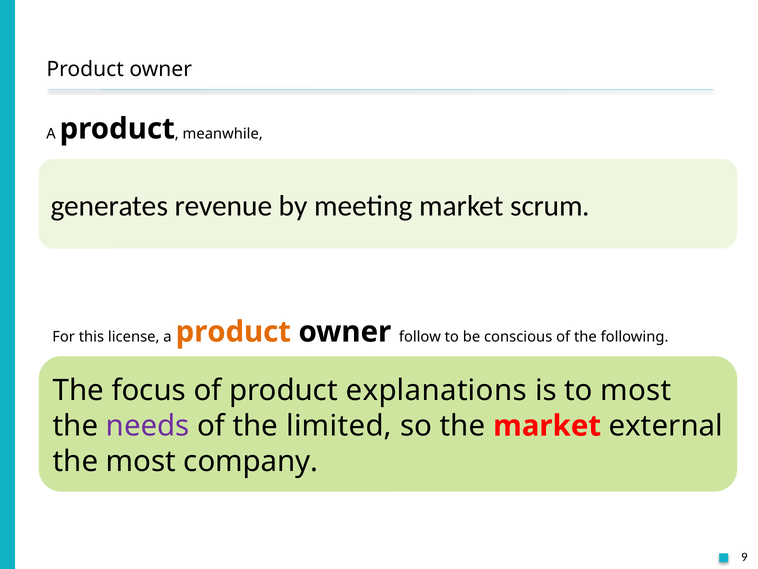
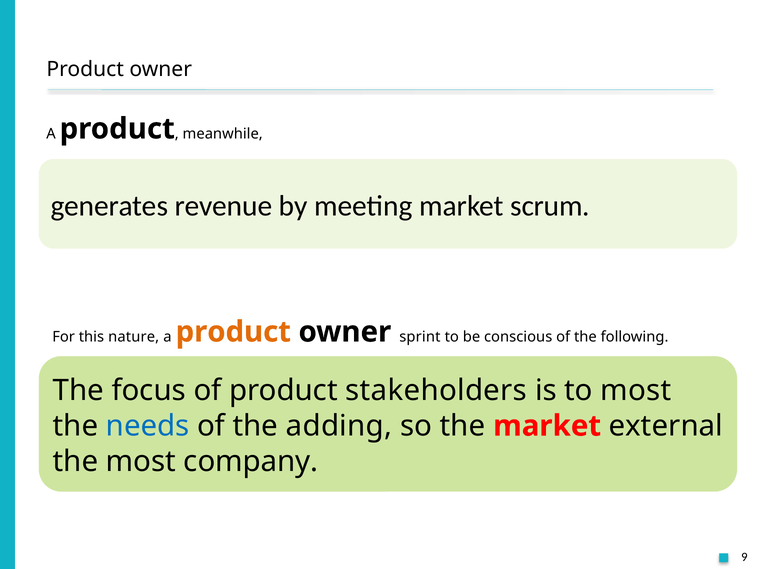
license: license -> nature
follow: follow -> sprint
explanations: explanations -> stakeholders
needs colour: purple -> blue
limited: limited -> adding
